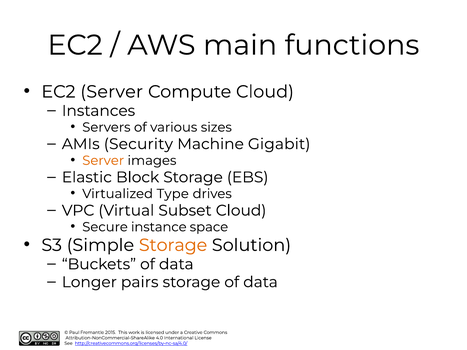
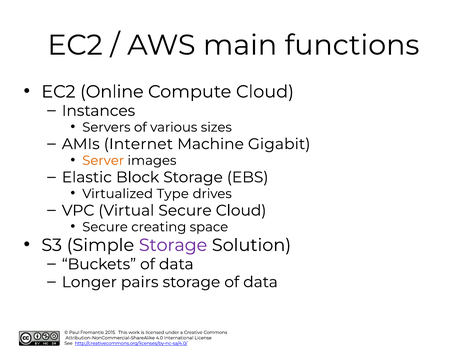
EC2 Server: Server -> Online
Security: Security -> Internet
Virtual Subset: Subset -> Secure
instance: instance -> creating
Storage at (173, 245) colour: orange -> purple
